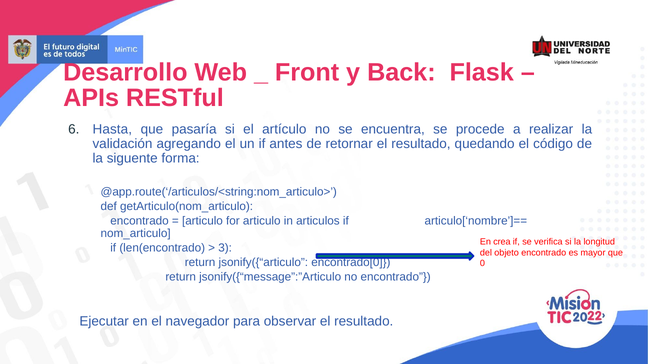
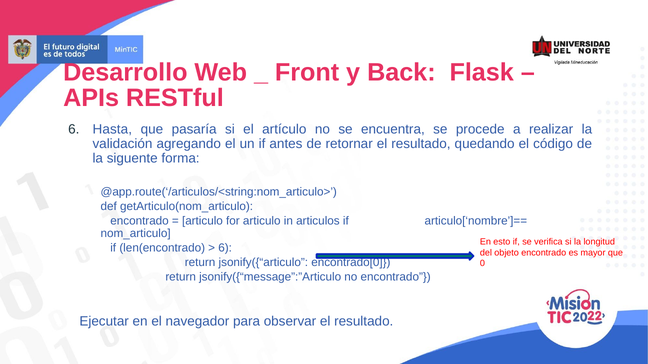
crea: crea -> esto
3 at (225, 248): 3 -> 6
